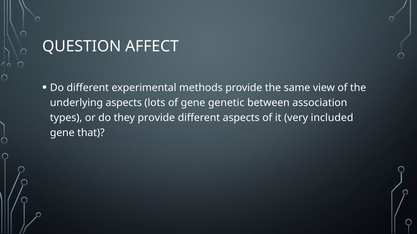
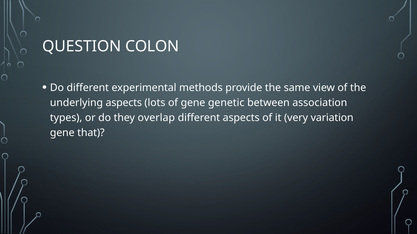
AFFECT: AFFECT -> COLON
they provide: provide -> overlap
included: included -> variation
